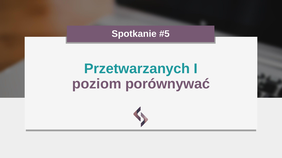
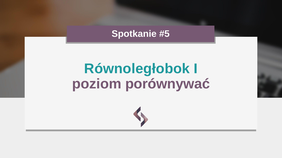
Przetwarzanych: Przetwarzanych -> Równoległobok
